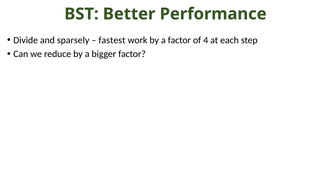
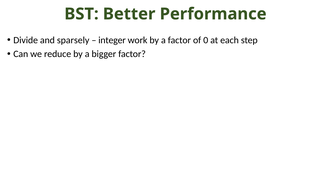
fastest: fastest -> integer
4: 4 -> 0
